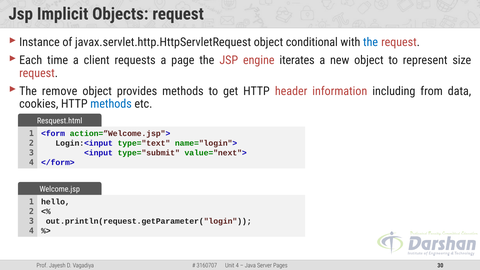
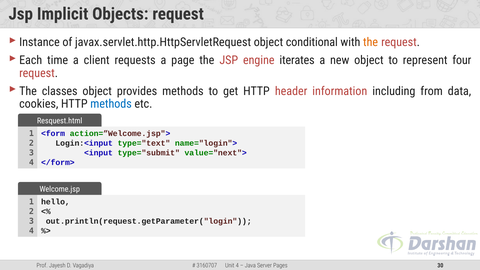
the at (371, 42) colour: blue -> orange
size: size -> four
remove: remove -> classes
